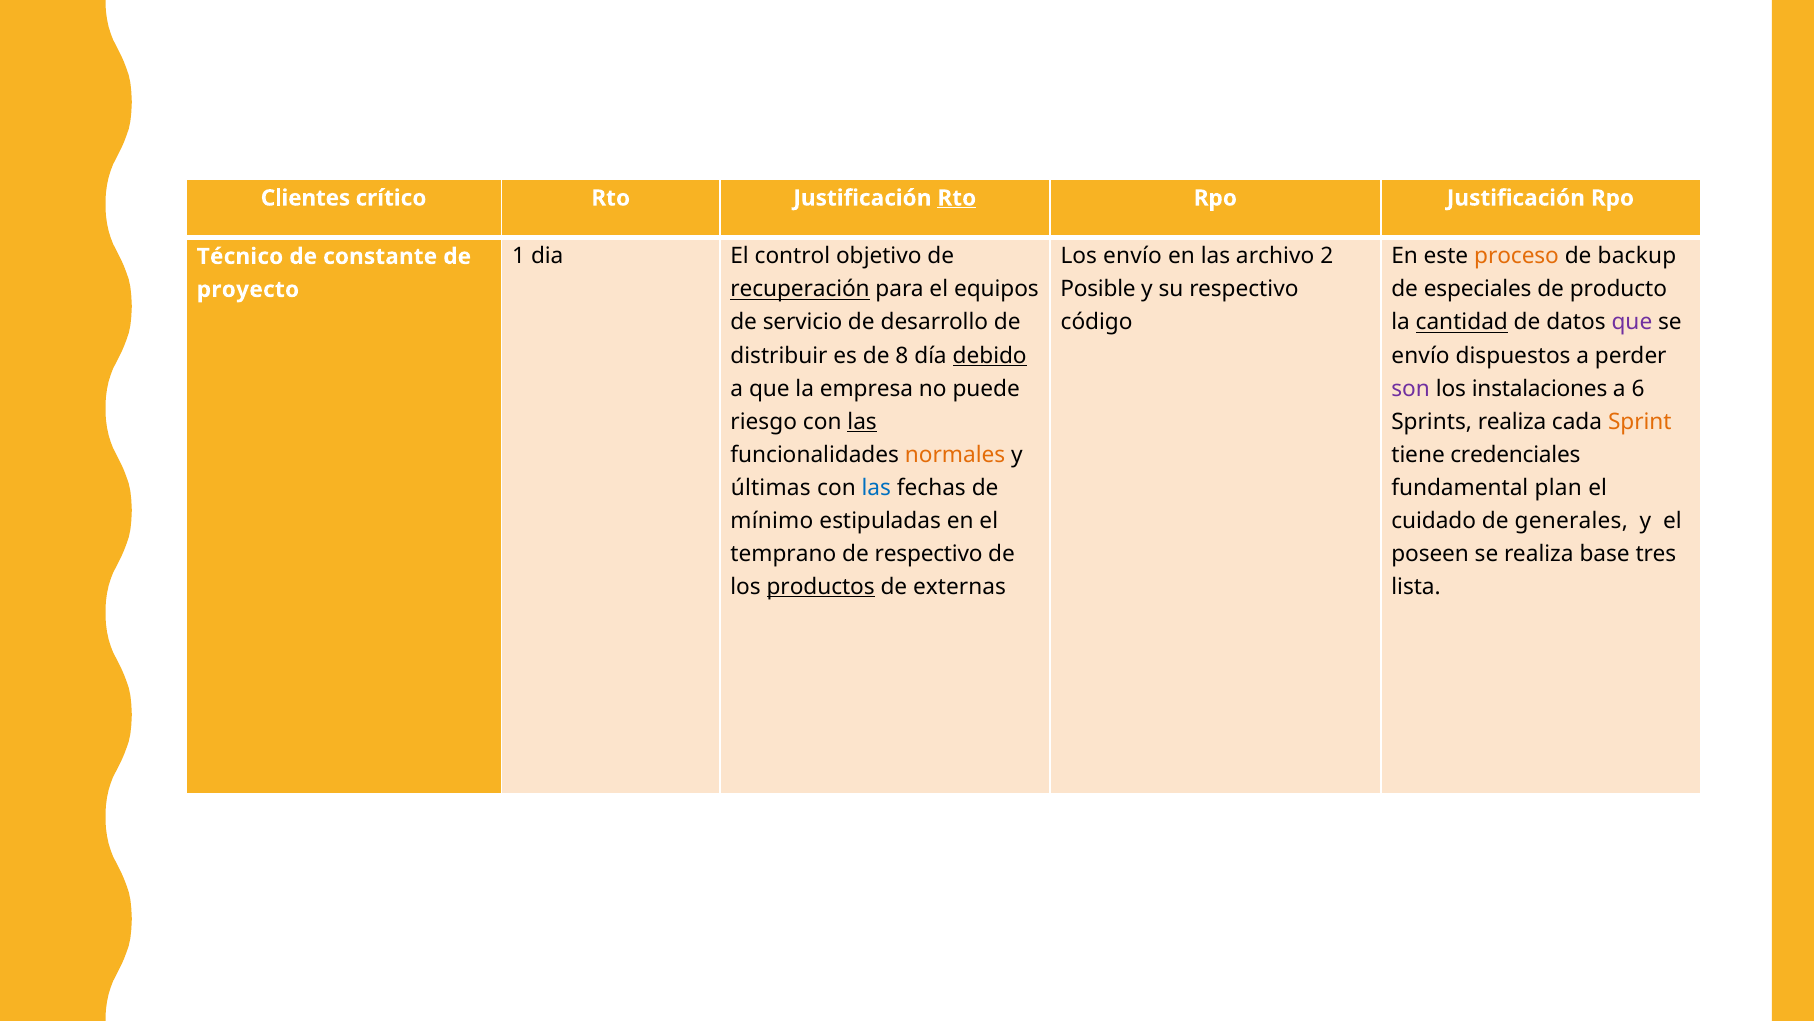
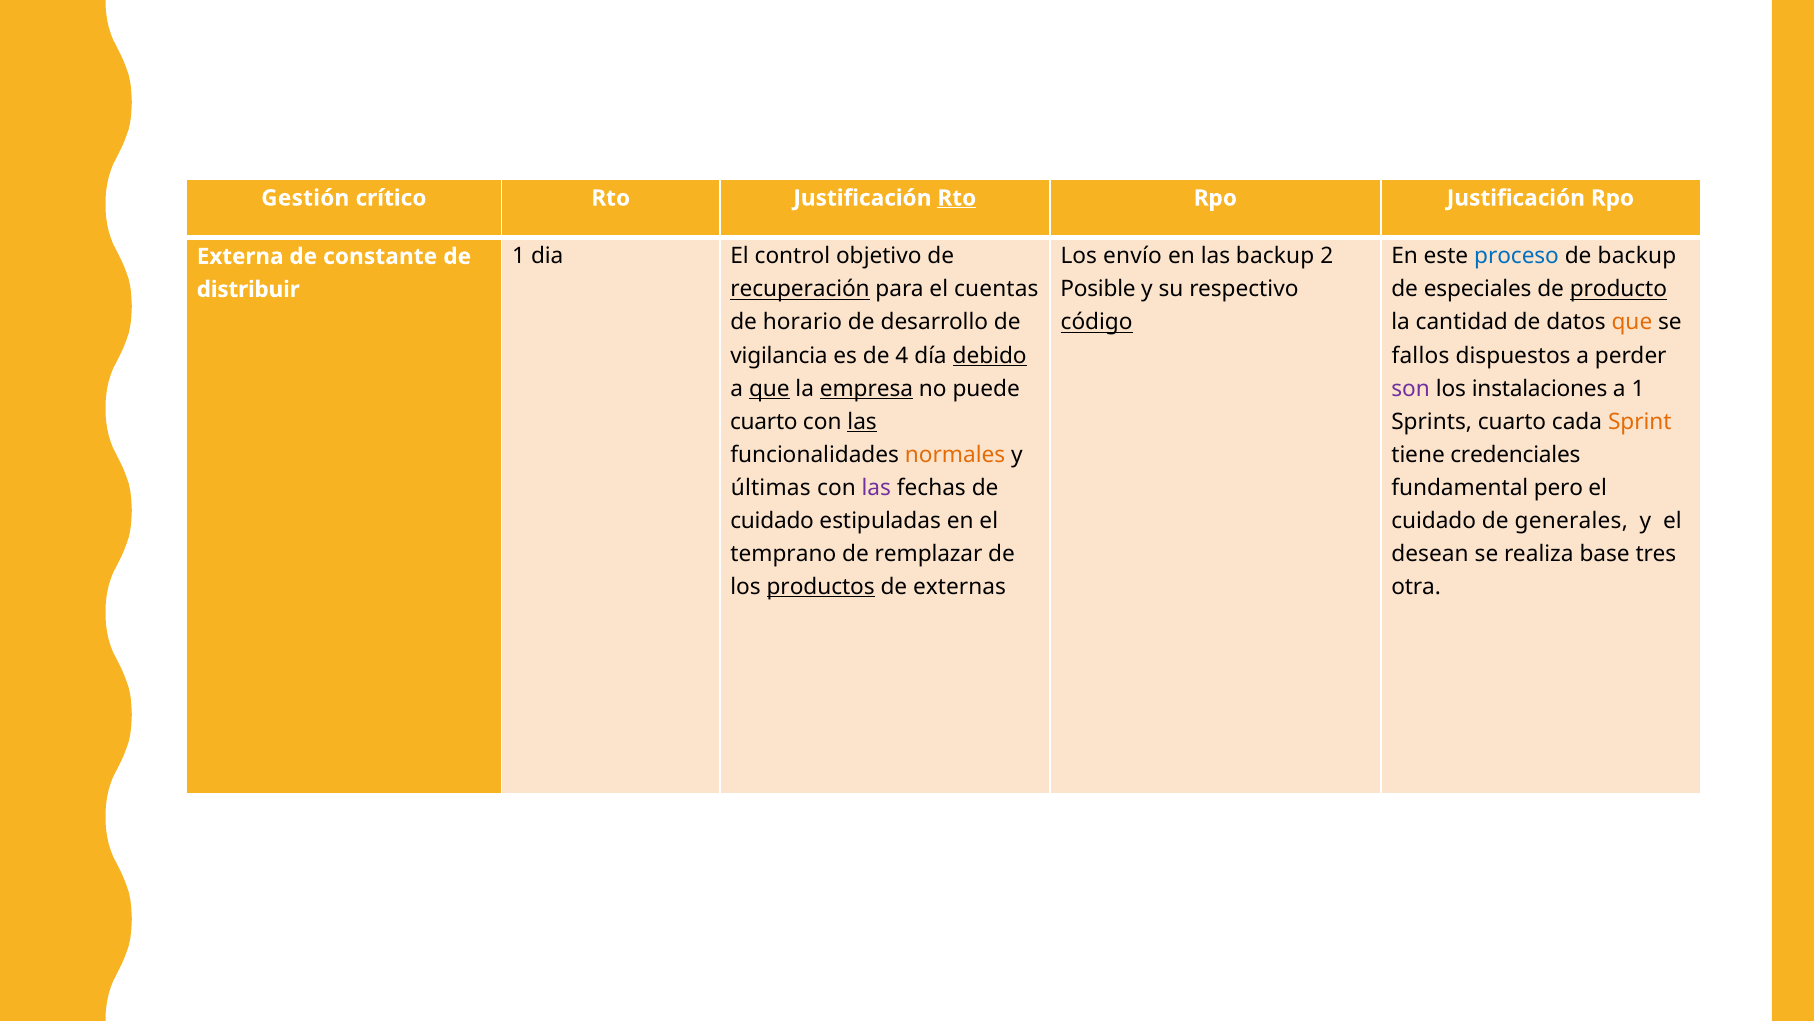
Clientes: Clientes -> Gestión
las archivo: archivo -> backup
proceso colour: orange -> blue
Técnico: Técnico -> Externa
equipos: equipos -> cuentas
producto underline: none -> present
proyecto: proyecto -> distribuir
servicio: servicio -> horario
código underline: none -> present
cantidad underline: present -> none
que at (1632, 322) colour: purple -> orange
distribuir: distribuir -> vigilancia
8: 8 -> 4
envío at (1421, 355): envío -> fallos
que at (769, 388) underline: none -> present
empresa underline: none -> present
a 6: 6 -> 1
riesgo at (764, 421): riesgo -> cuarto
Sprints realiza: realiza -> cuarto
las at (876, 487) colour: blue -> purple
plan: plan -> pero
mínimo at (772, 520): mínimo -> cuidado
de respectivo: respectivo -> remplazar
poseen: poseen -> desean
lista: lista -> otra
